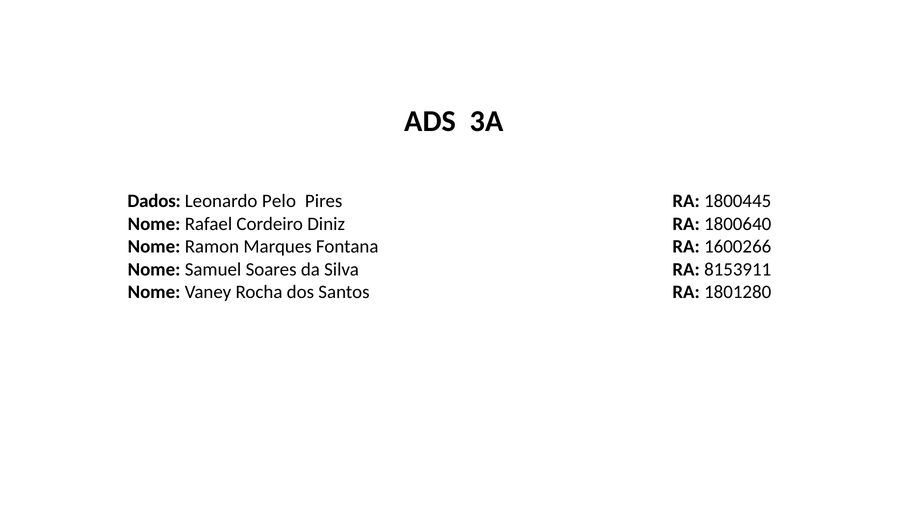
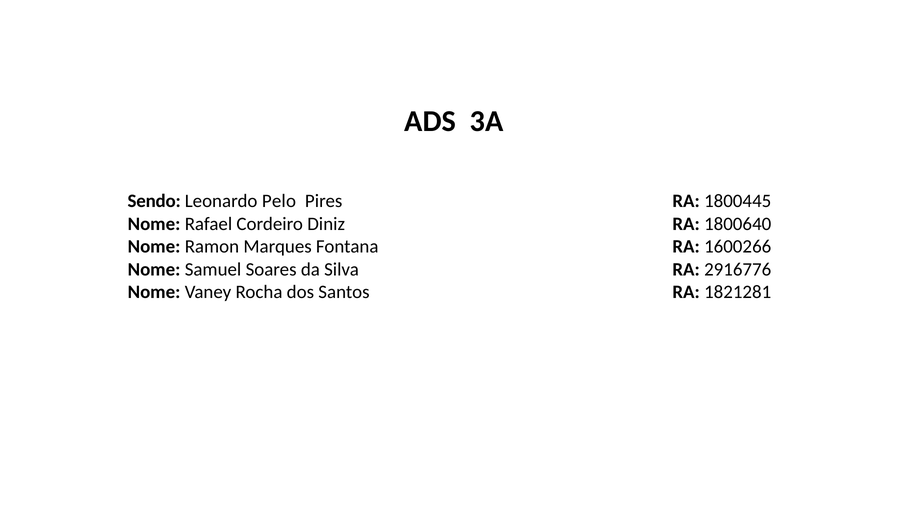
Dados: Dados -> Sendo
8153911: 8153911 -> 2916776
1801280: 1801280 -> 1821281
